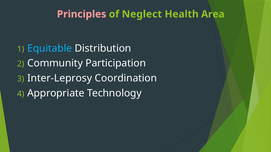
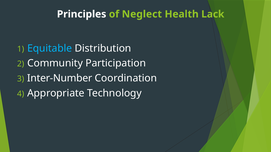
Principles colour: pink -> white
Area: Area -> Lack
Inter-Leprosy: Inter-Leprosy -> Inter-Number
